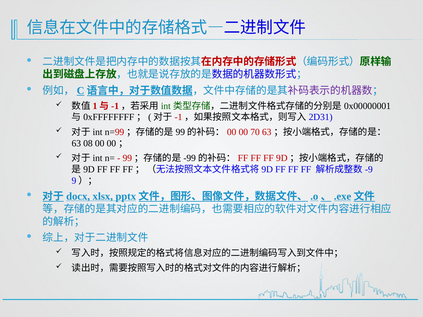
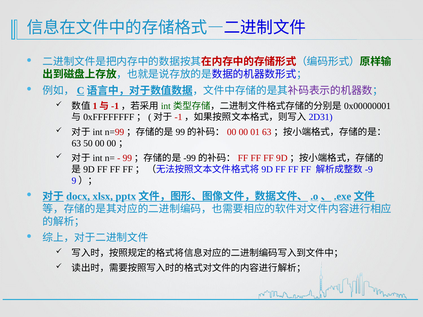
70: 70 -> 01
08: 08 -> 50
